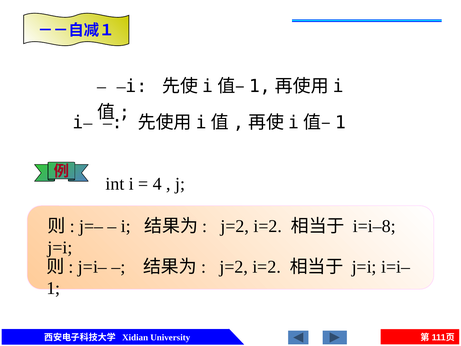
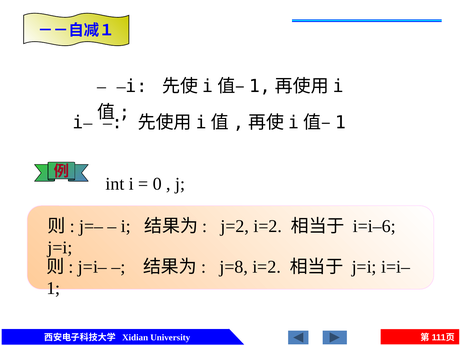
4: 4 -> 0
i=i–8: i=i–8 -> i=i–6
j=2 at (234, 267): j=2 -> j=8
